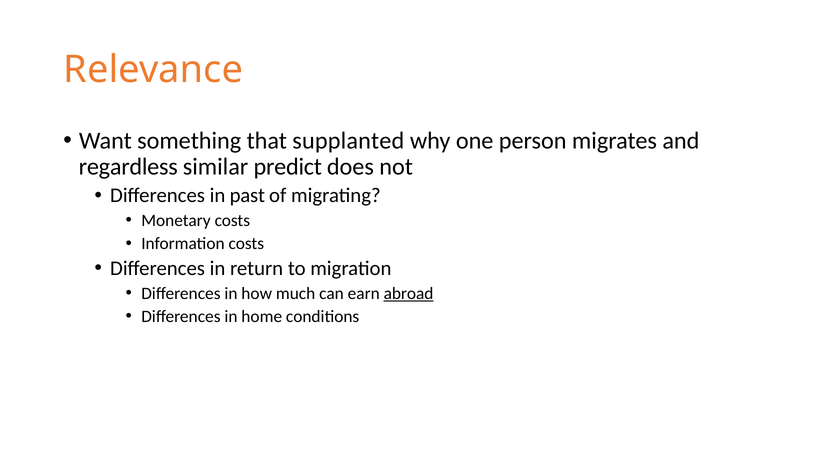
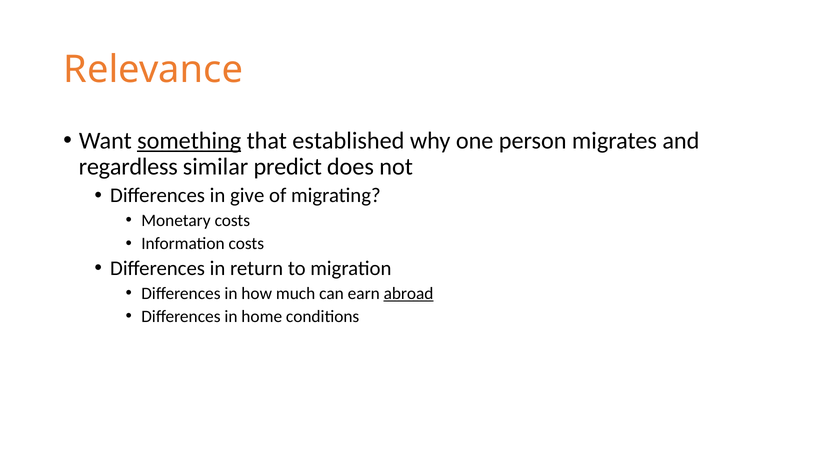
something underline: none -> present
supplanted: supplanted -> established
past: past -> give
